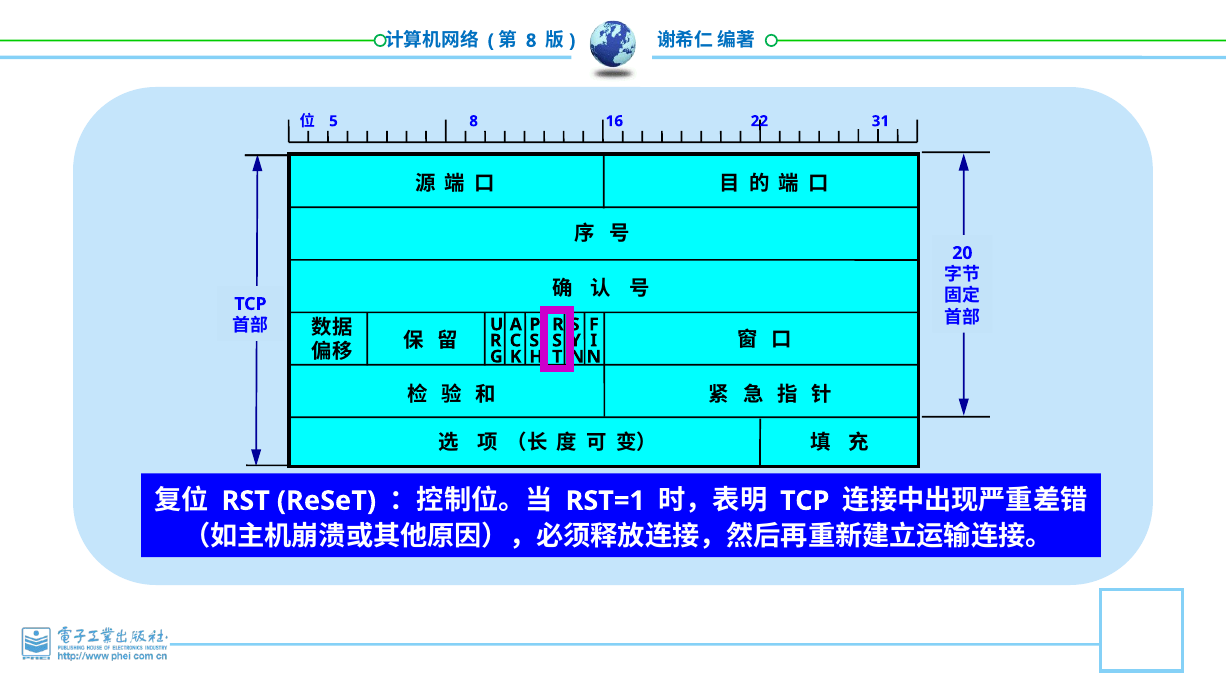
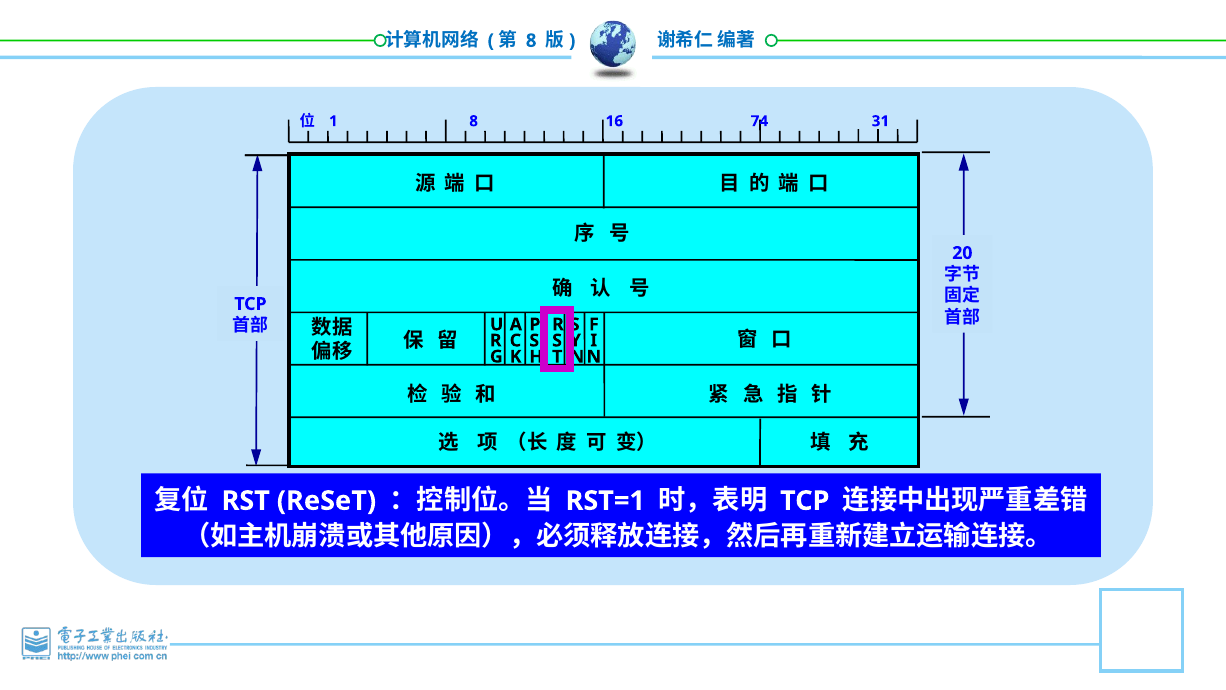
5: 5 -> 1
22: 22 -> 74
